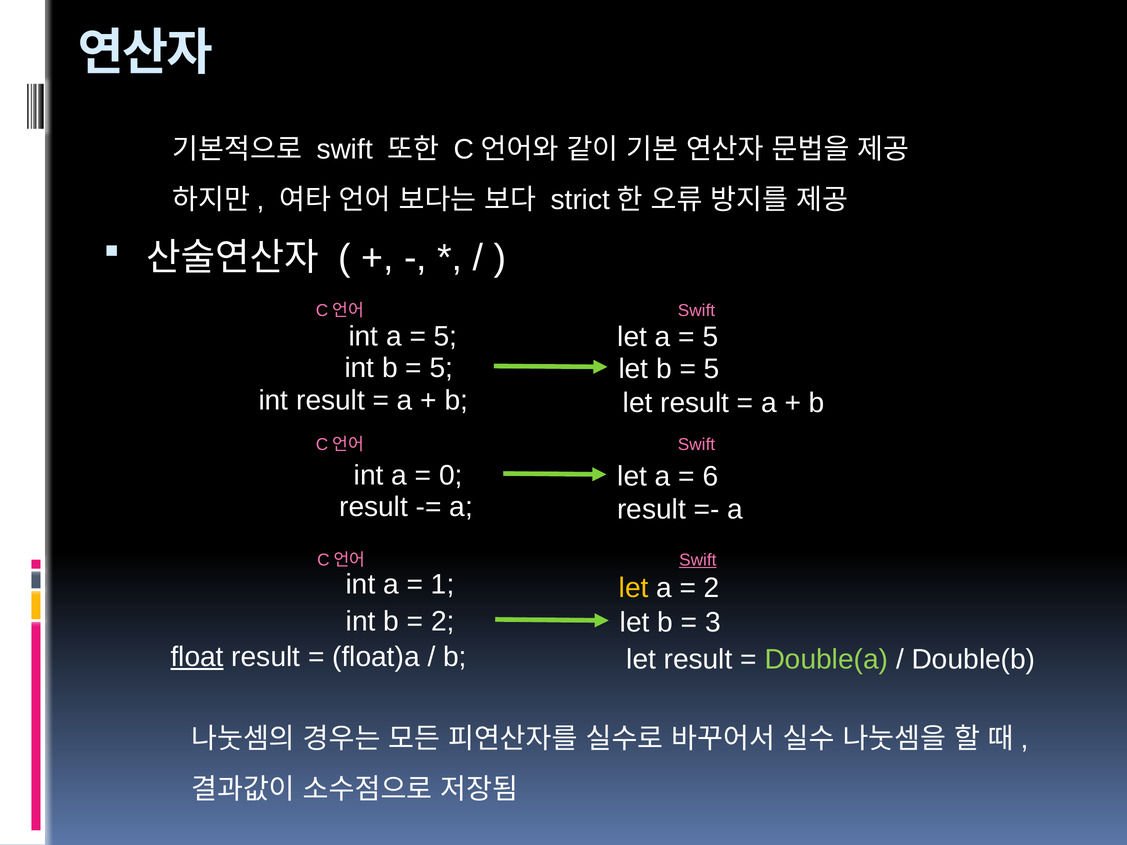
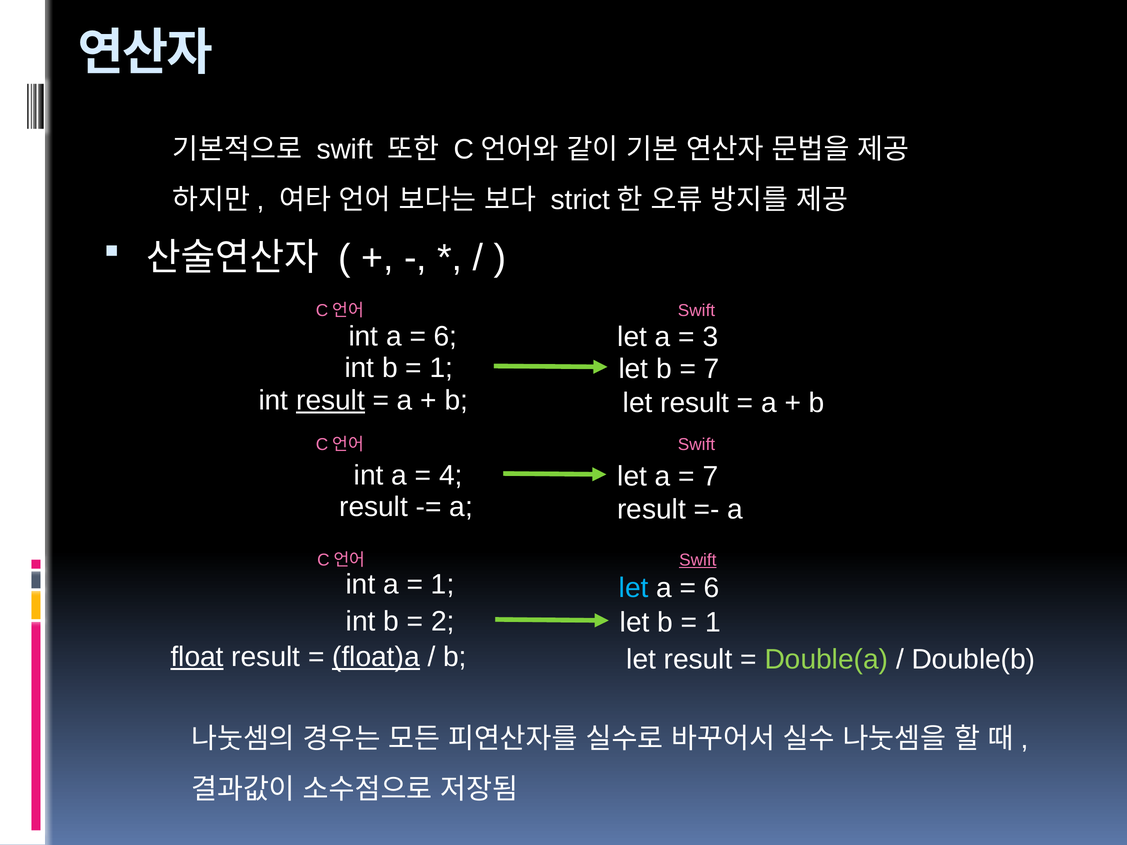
5 at (446, 337): 5 -> 6
5 at (710, 337): 5 -> 3
5 at (441, 368): 5 -> 1
5 at (712, 369): 5 -> 7
result at (331, 401) underline: none -> present
0: 0 -> 4
6 at (710, 477): 6 -> 7
let at (634, 588) colour: yellow -> light blue
2 at (712, 588): 2 -> 6
3 at (713, 623): 3 -> 1
float)a underline: none -> present
